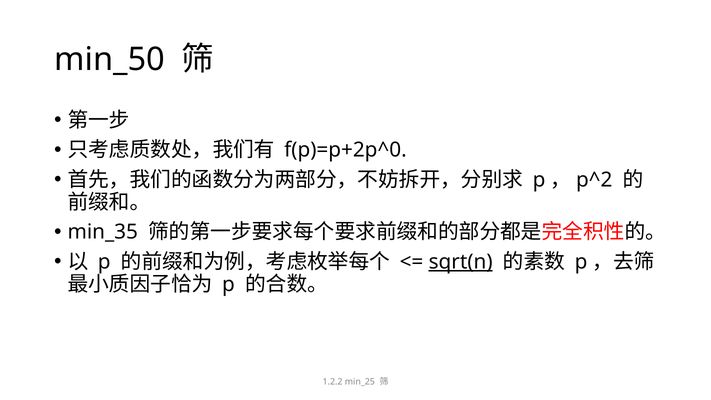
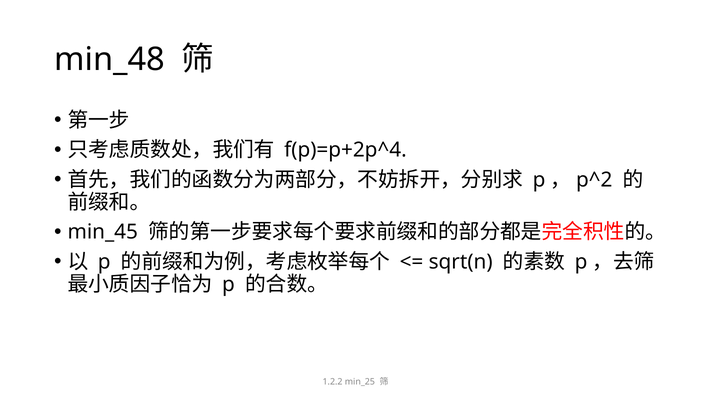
min_50: min_50 -> min_48
f(p)=p+2p^0: f(p)=p+2p^0 -> f(p)=p+2p^4
min_35: min_35 -> min_45
sqrt(n underline: present -> none
